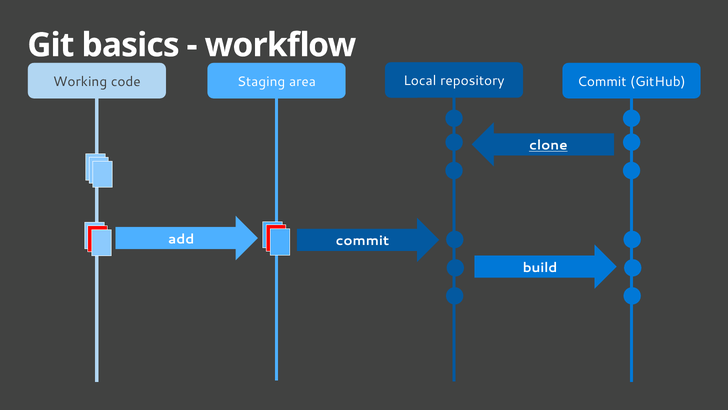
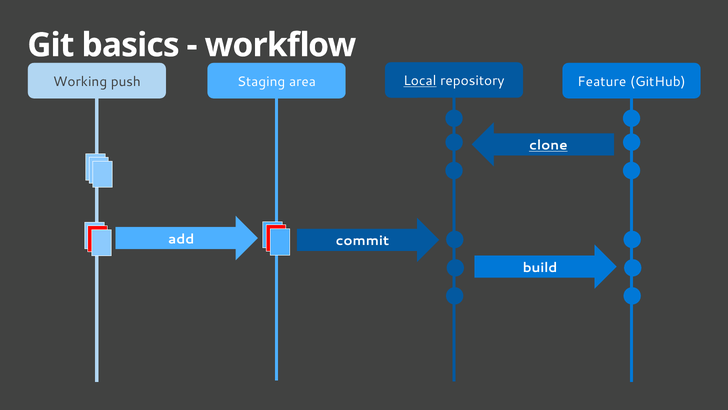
Local underline: none -> present
code: code -> push
Commit at (602, 81): Commit -> Feature
